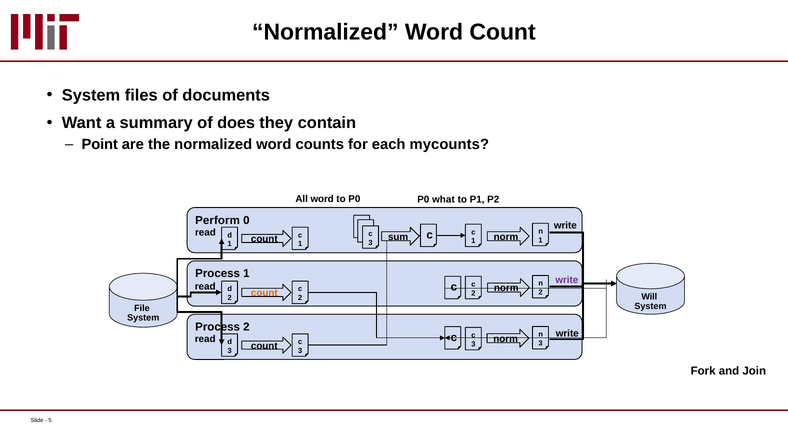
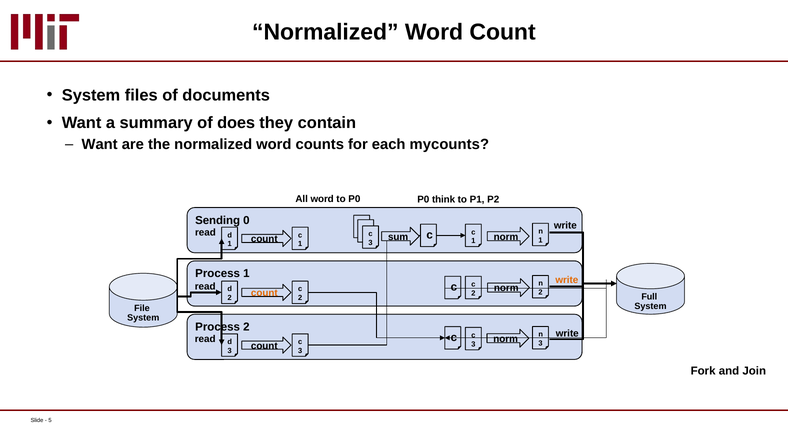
Point at (100, 145): Point -> Want
what: what -> think
Perform: Perform -> Sending
write at (567, 280) colour: purple -> orange
Will: Will -> Full
